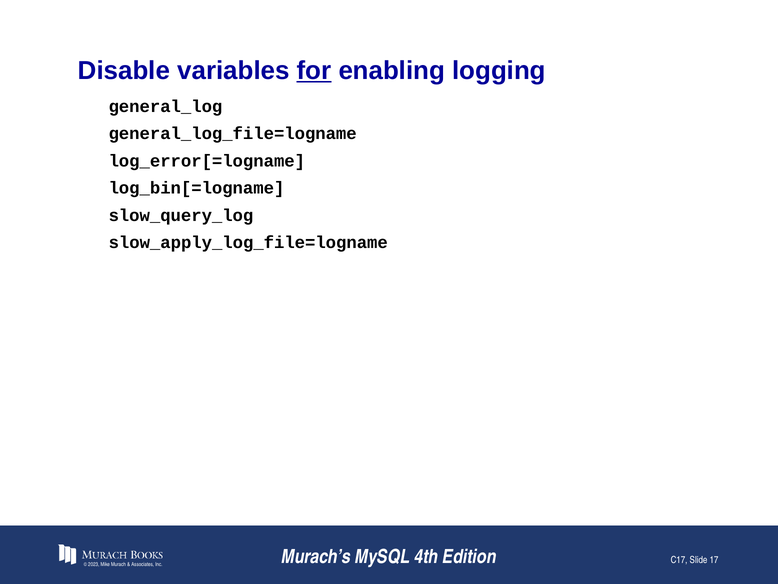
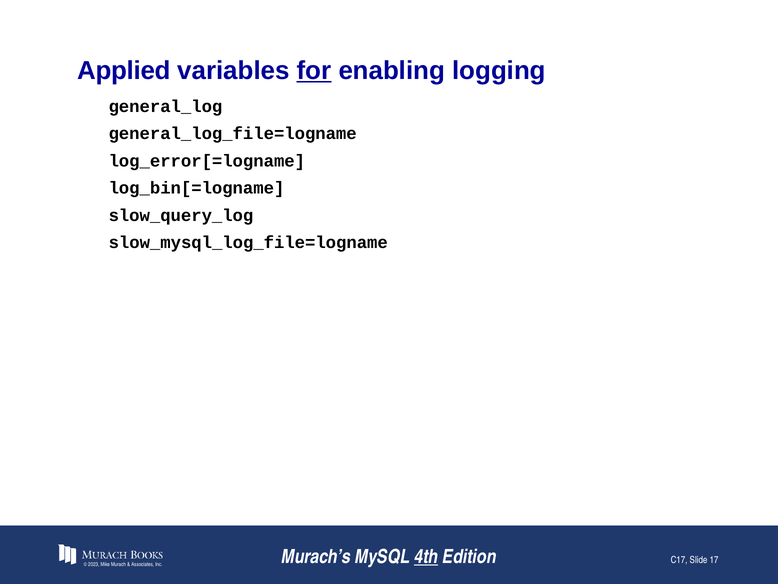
Disable: Disable -> Applied
slow_apply_log_file=logname: slow_apply_log_file=logname -> slow_mysql_log_file=logname
4th underline: none -> present
